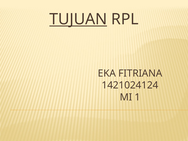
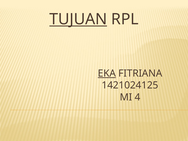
EKA underline: none -> present
1421024124: 1421024124 -> 1421024125
1: 1 -> 4
